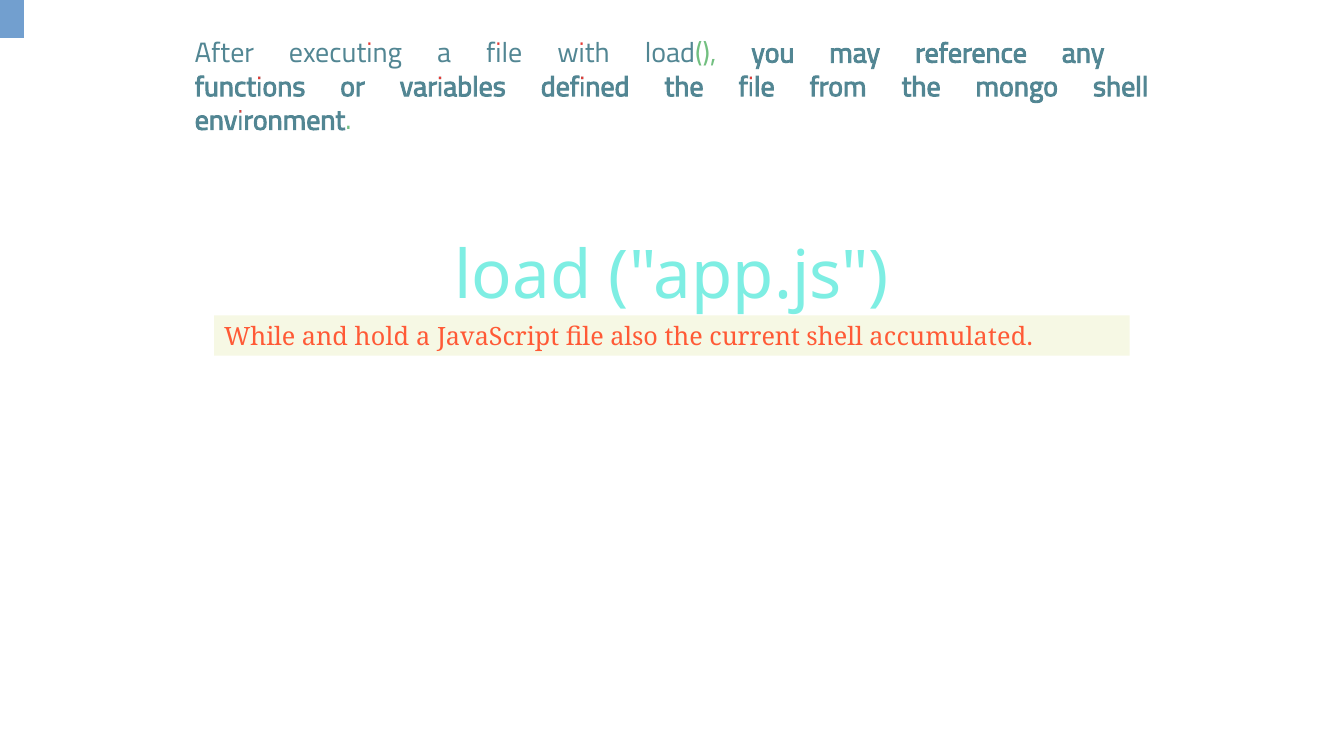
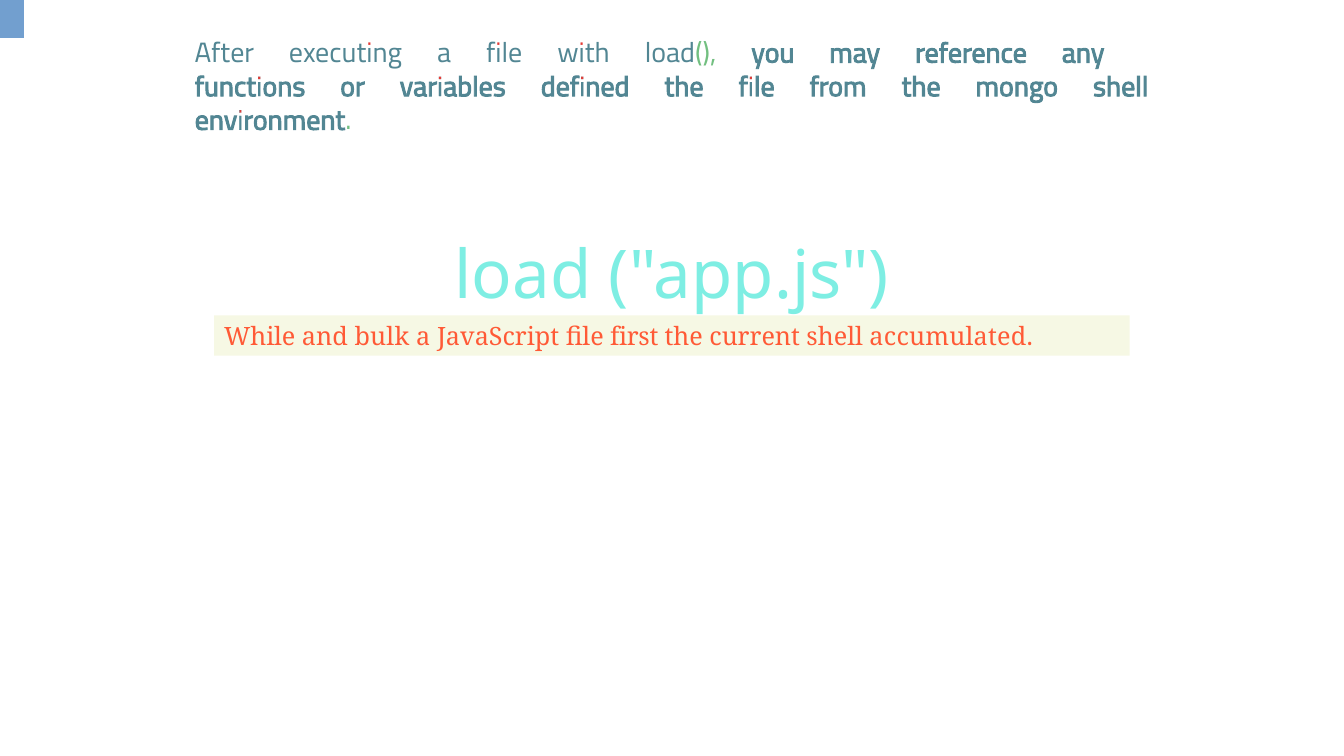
hold: hold -> bulk
also: also -> first
